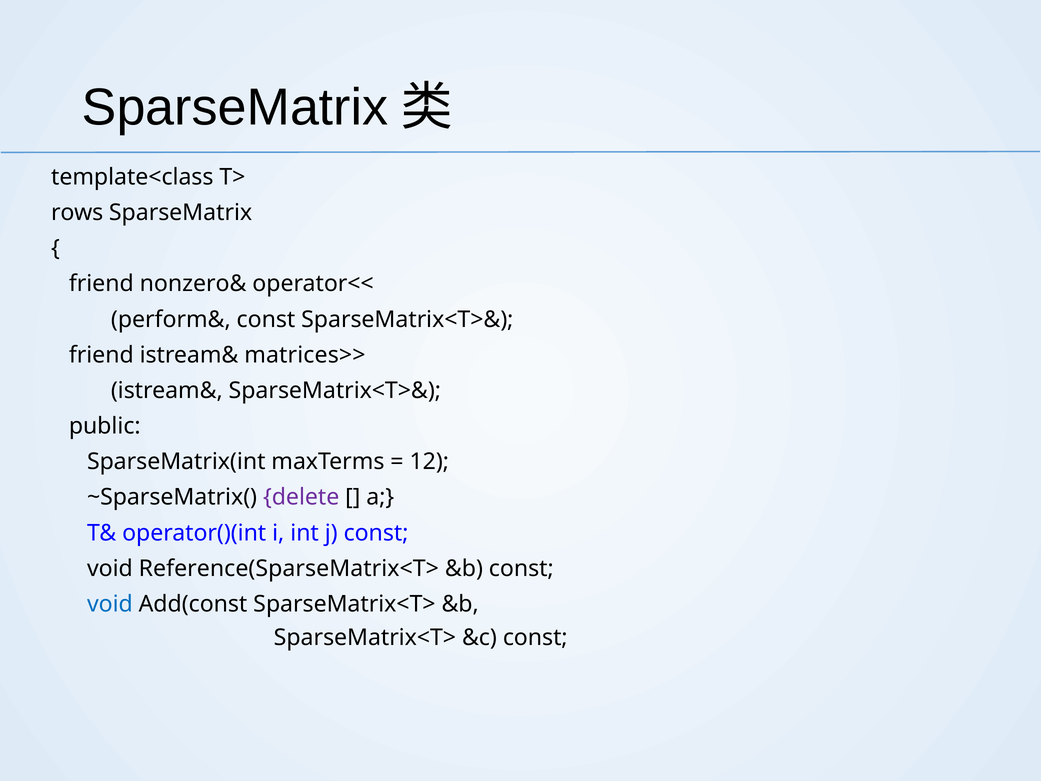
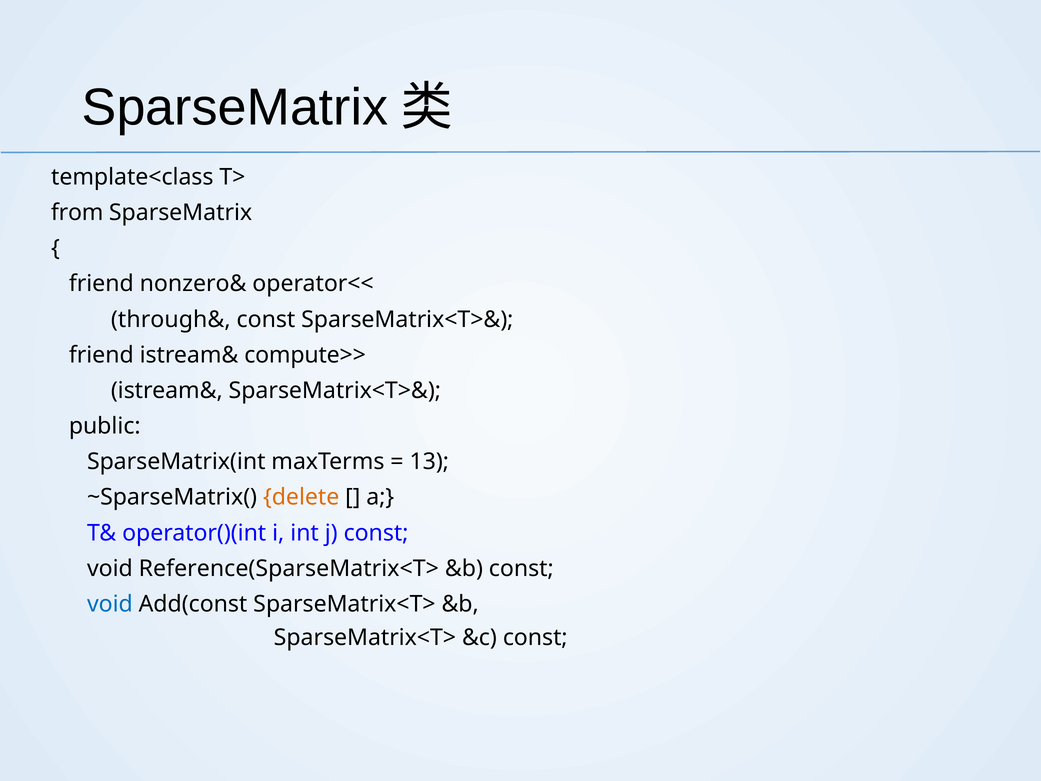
rows: rows -> from
perform&: perform& -> through&
matrices>>: matrices>> -> compute>>
12: 12 -> 13
delete colour: purple -> orange
